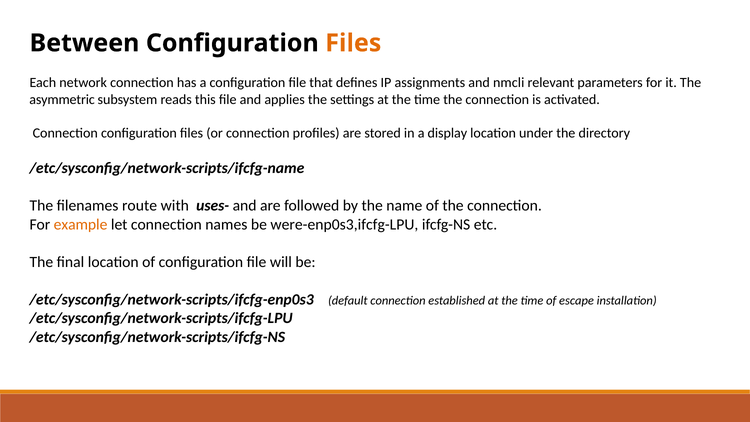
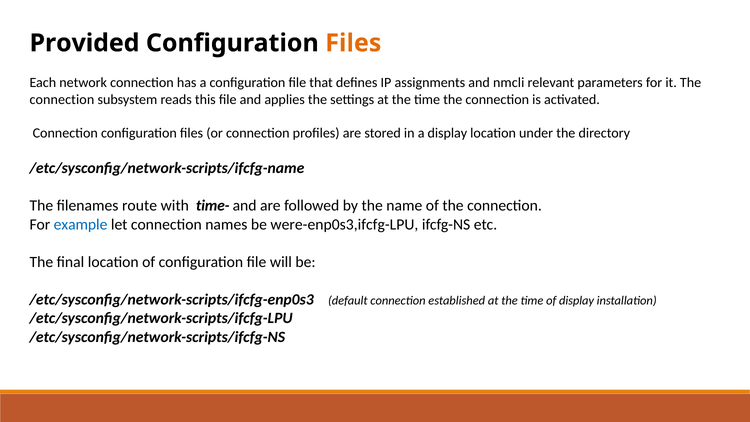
Between: Between -> Provided
asymmetric at (62, 99): asymmetric -> connection
uses-: uses- -> time-
example colour: orange -> blue
of escape: escape -> display
